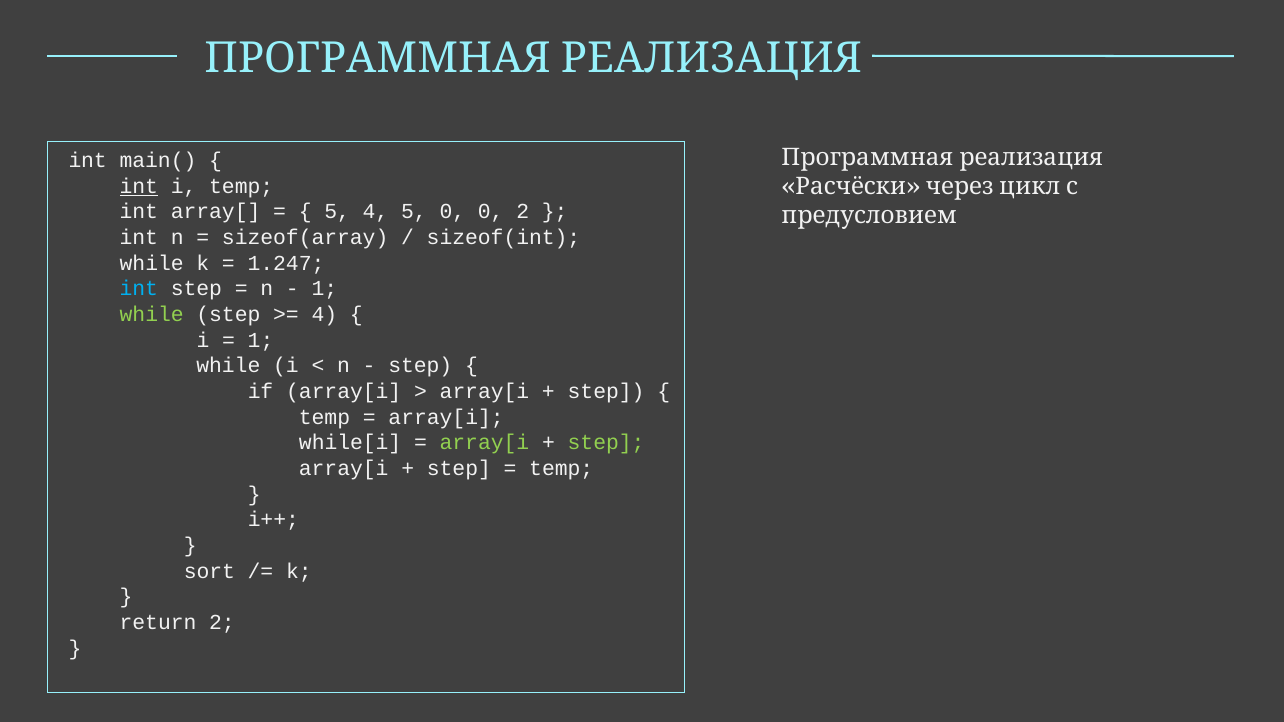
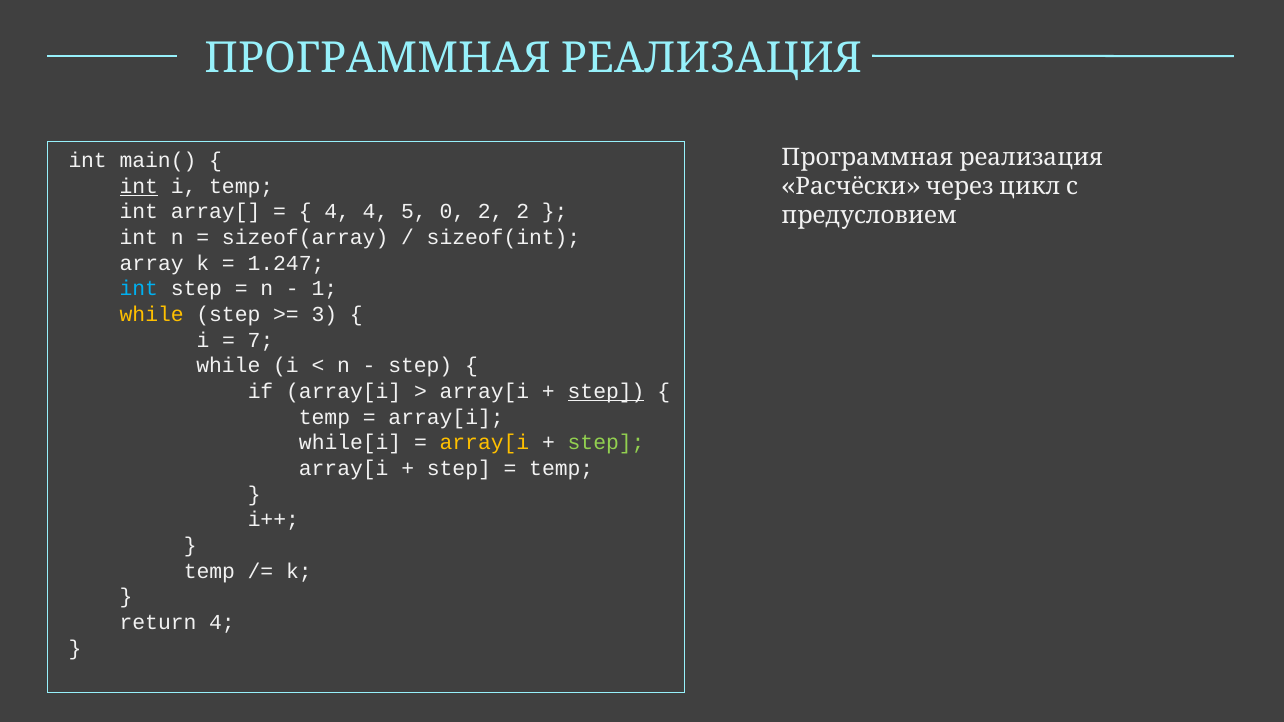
5 at (337, 212): 5 -> 4
0 0: 0 -> 2
while at (152, 263): while -> array
while at (152, 315) colour: light green -> yellow
4 at (324, 315): 4 -> 3
1 at (261, 340): 1 -> 7
step at (606, 392) underline: none -> present
array[i at (484, 443) colour: light green -> yellow
sort at (209, 571): sort -> temp
return 2: 2 -> 4
